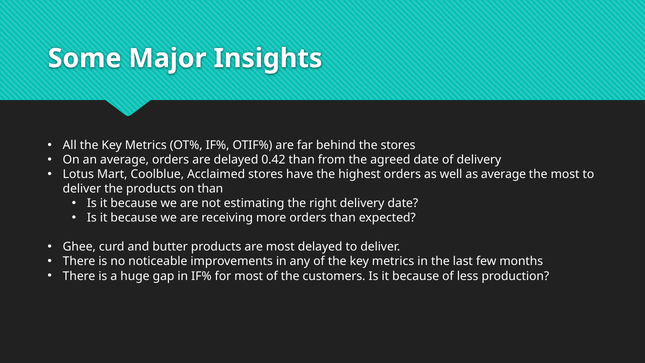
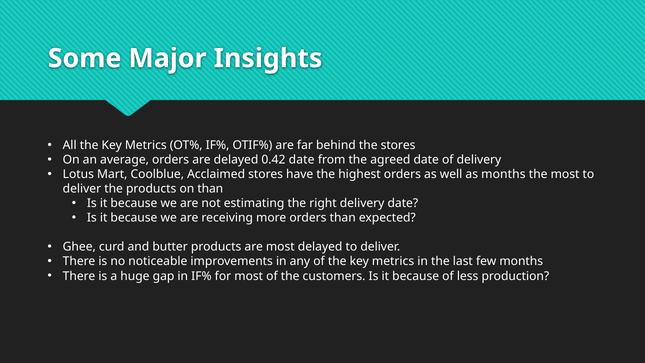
0.42 than: than -> date
as average: average -> months
